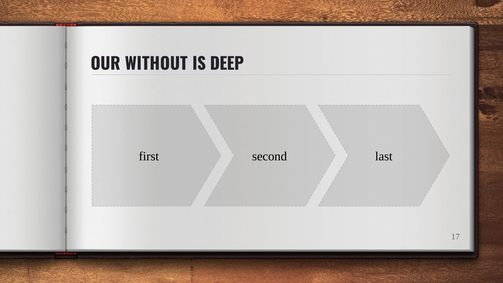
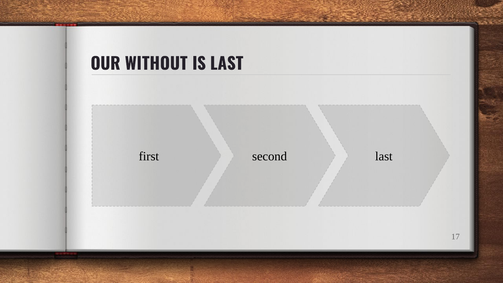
IS DEEP: DEEP -> LAST
